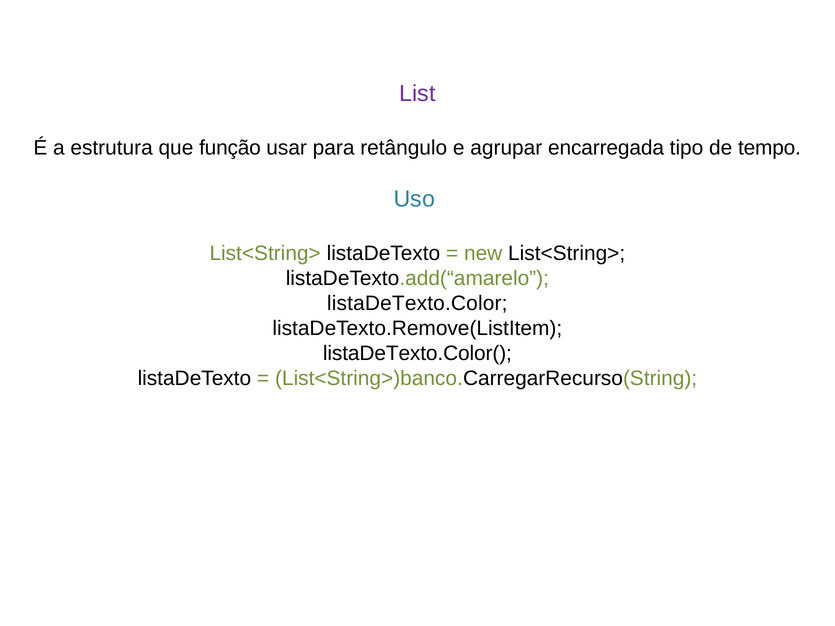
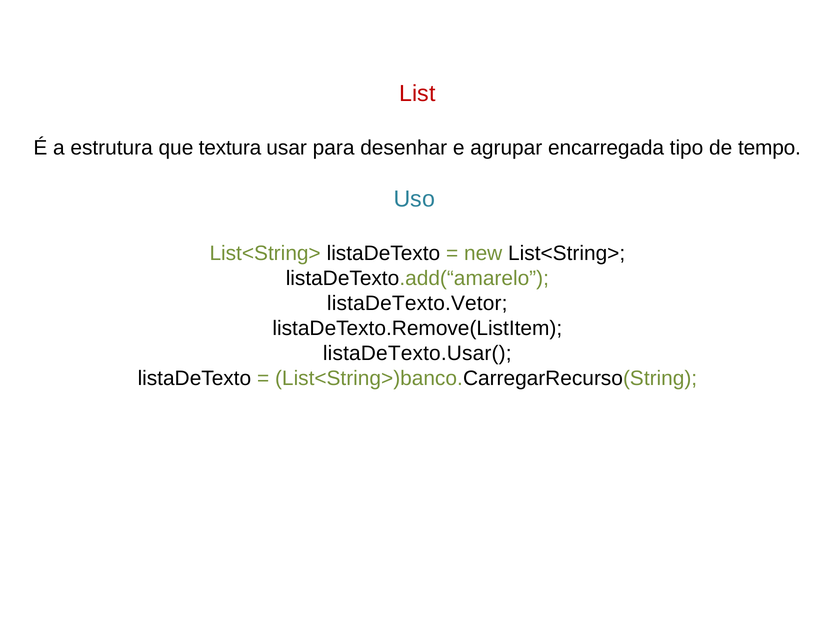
List colour: purple -> red
função: função -> textura
retângulo: retângulo -> desenhar
listaDeTexto.Color: listaDeTexto.Color -> listaDeTexto.Vetor
listaDeTexto.Color(: listaDeTexto.Color( -> listaDeTexto.Usar(
